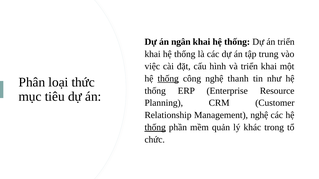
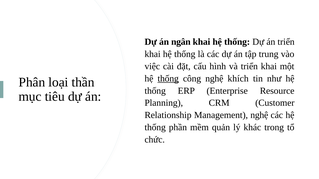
thanh: thanh -> khích
thức: thức -> thần
thống at (155, 128) underline: present -> none
